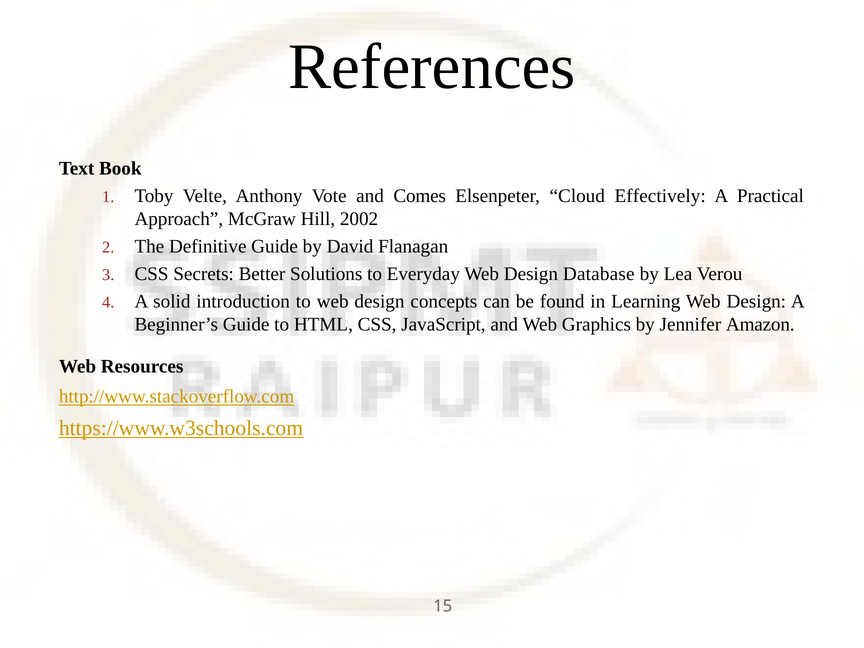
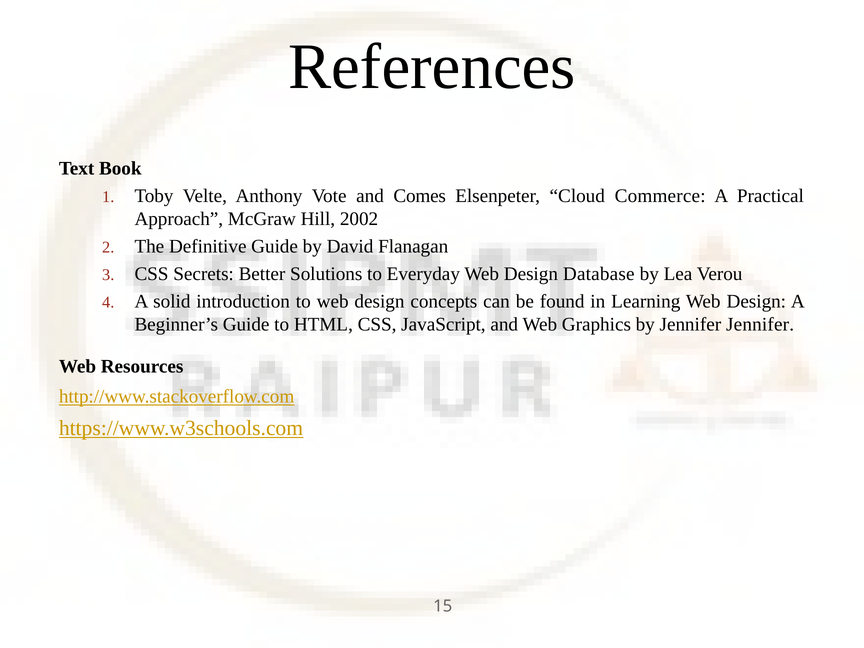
Effectively: Effectively -> Commerce
Jennifer Amazon: Amazon -> Jennifer
